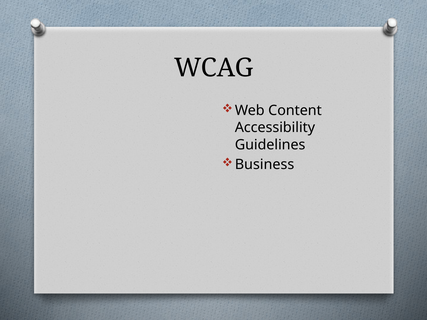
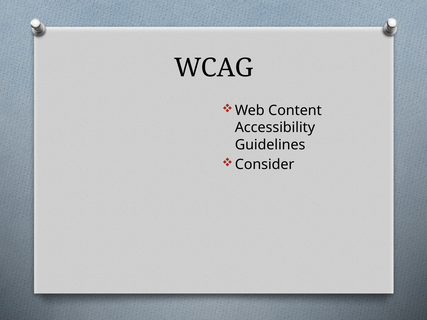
Business: Business -> Consider
